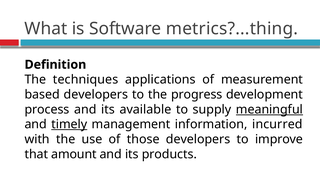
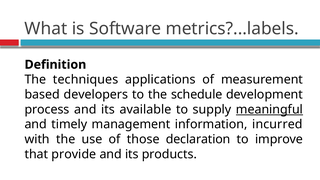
metrics?...thing: metrics?...thing -> metrics?...labels
progress: progress -> schedule
timely underline: present -> none
those developers: developers -> declaration
amount: amount -> provide
